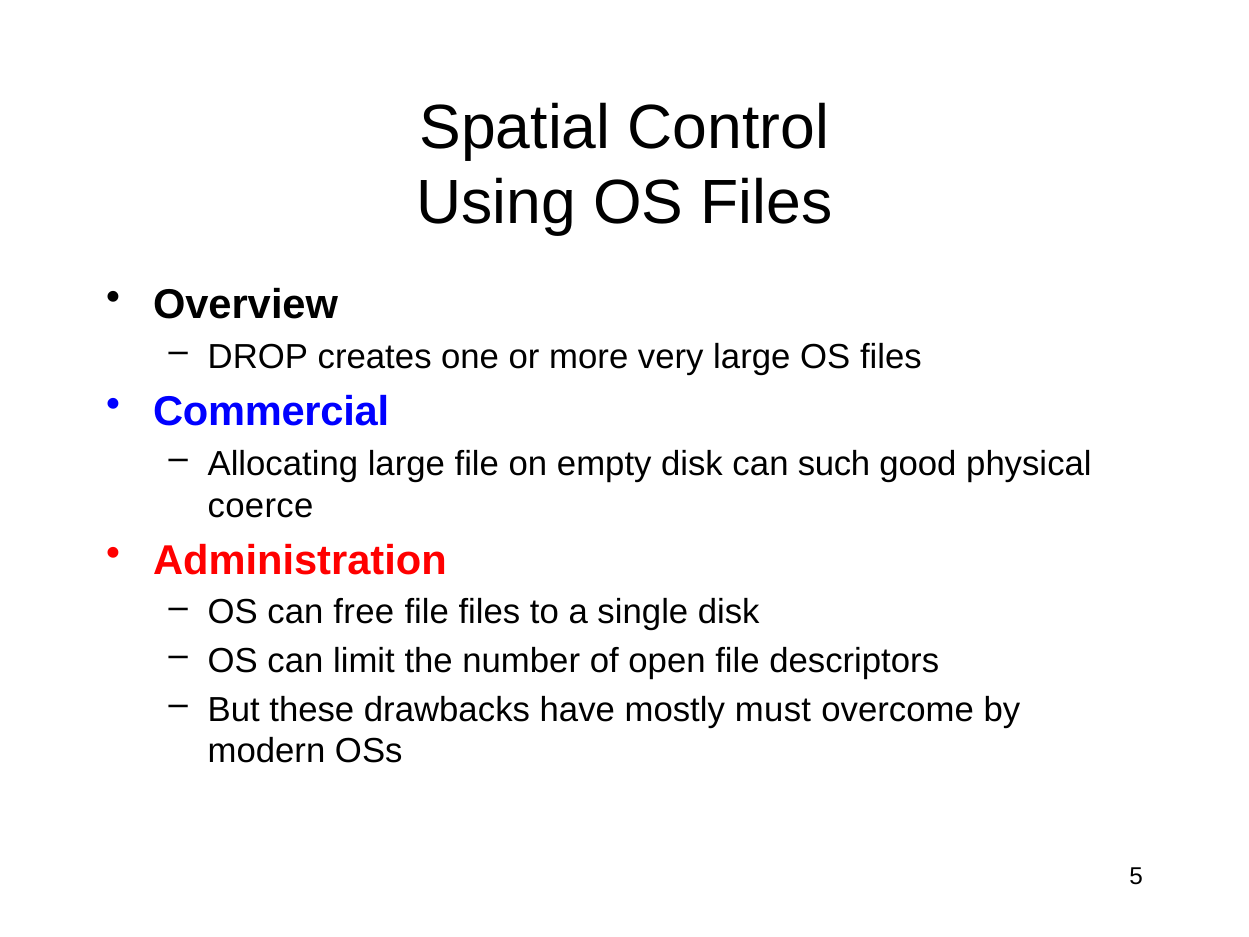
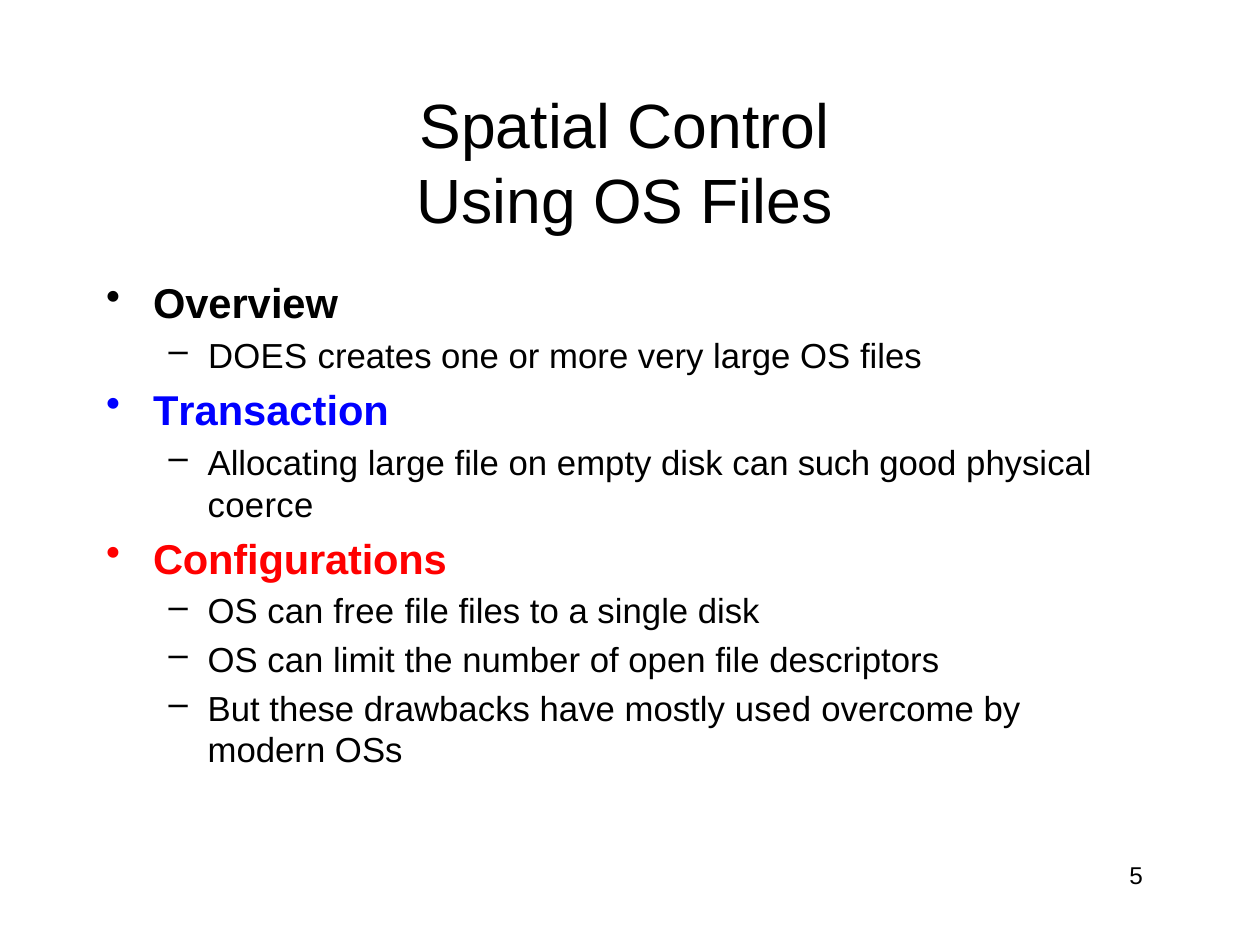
DROP: DROP -> DOES
Commercial: Commercial -> Transaction
Administration: Administration -> Configurations
must: must -> used
